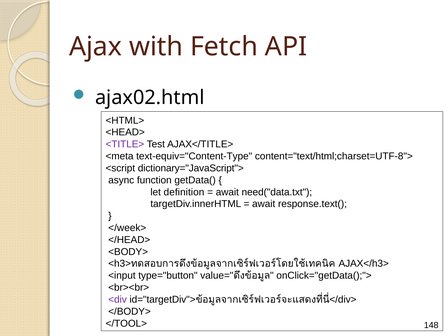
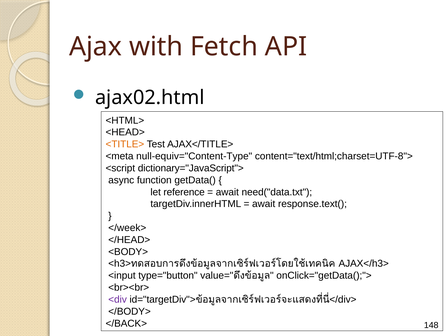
<TITLE> colour: purple -> orange
text-equiv="Content-Type: text-equiv="Content-Type -> null-equiv="Content-Type
definition: definition -> reference
</TOOL>: </TOOL> -> </BACK>
